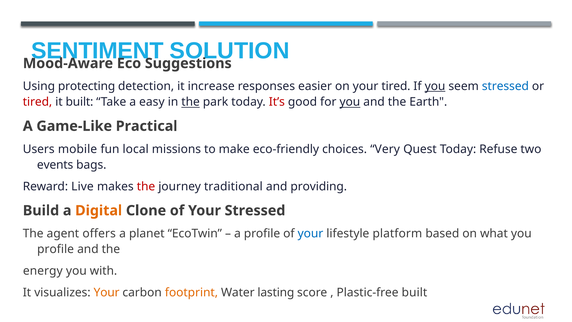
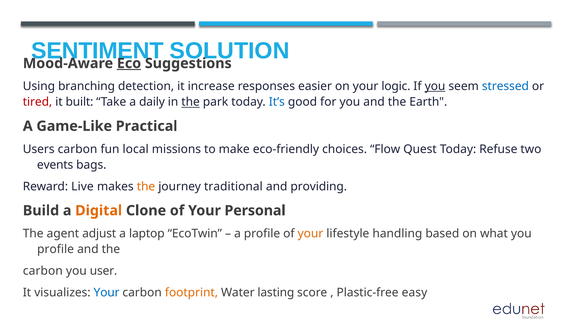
Eco underline: none -> present
protecting: protecting -> branching
your tired: tired -> logic
easy: easy -> daily
It’s colour: red -> blue
you at (350, 102) underline: present -> none
Users mobile: mobile -> carbon
Very: Very -> Flow
the at (146, 186) colour: red -> orange
Your Stressed: Stressed -> Personal
offers: offers -> adjust
planet: planet -> laptop
your at (310, 233) colour: blue -> orange
platform: platform -> handling
energy at (43, 271): energy -> carbon
with: with -> user
Your at (107, 292) colour: orange -> blue
Plastic-free built: built -> easy
